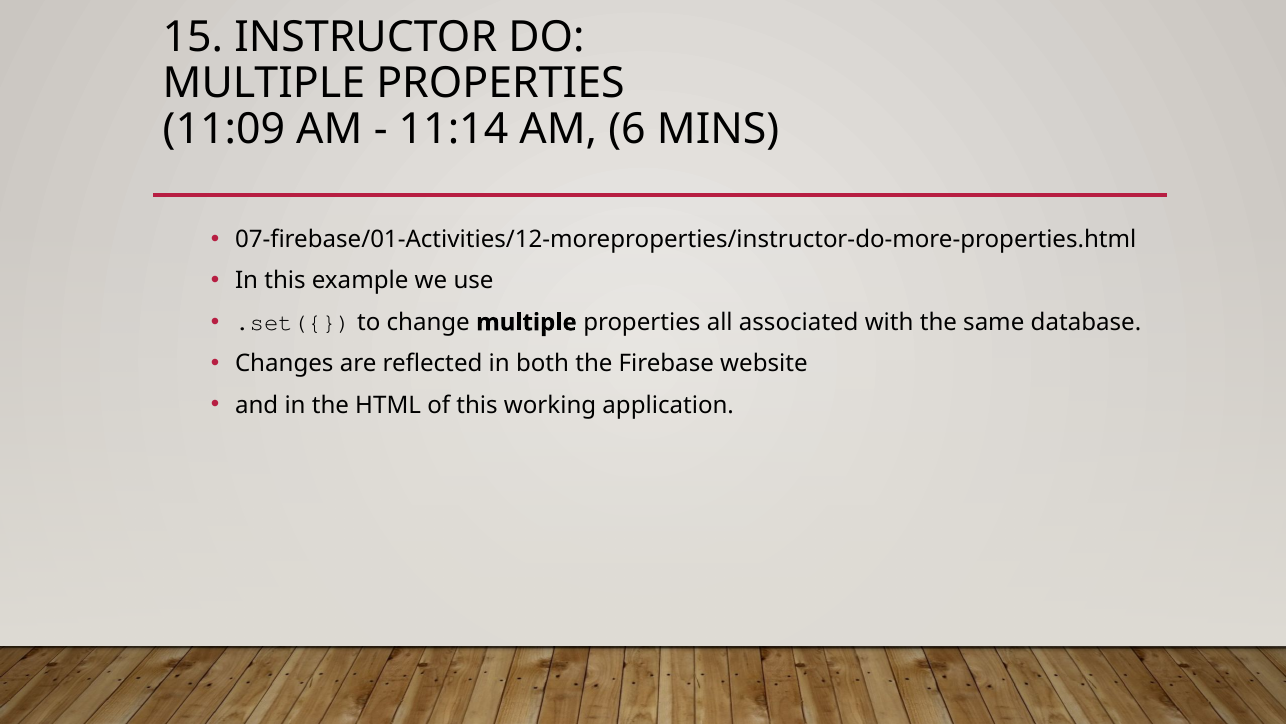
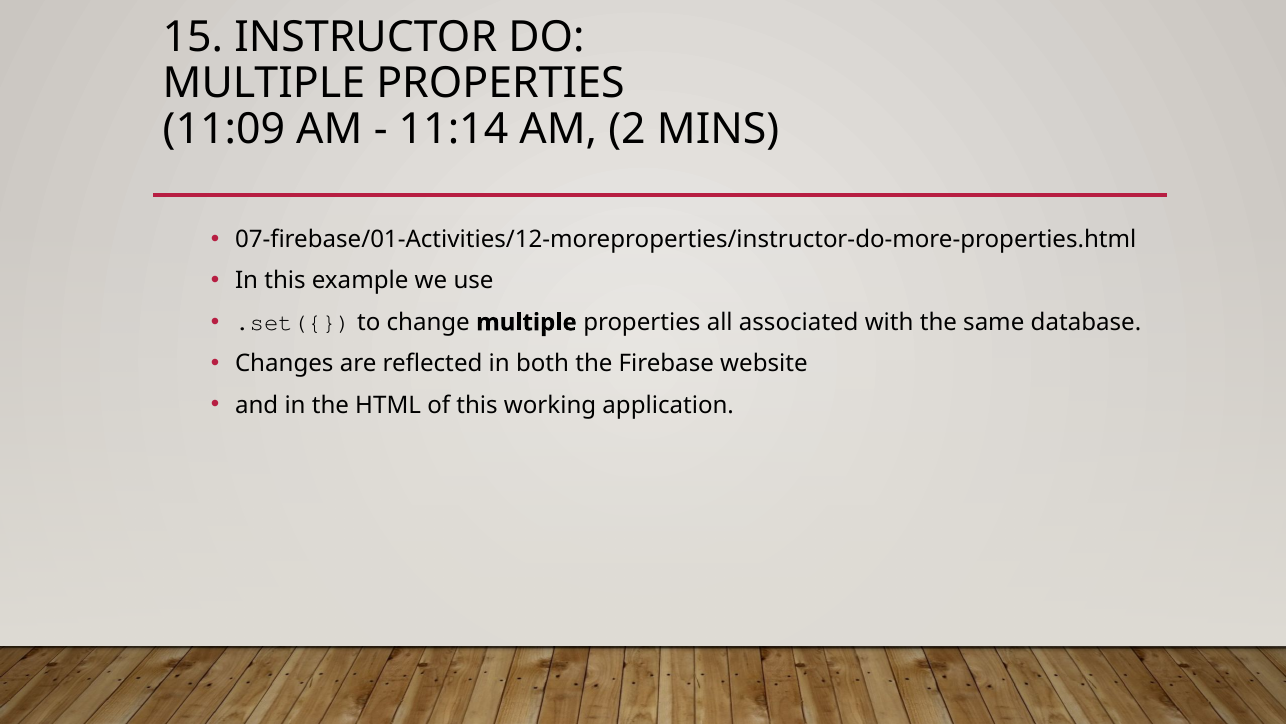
6: 6 -> 2
